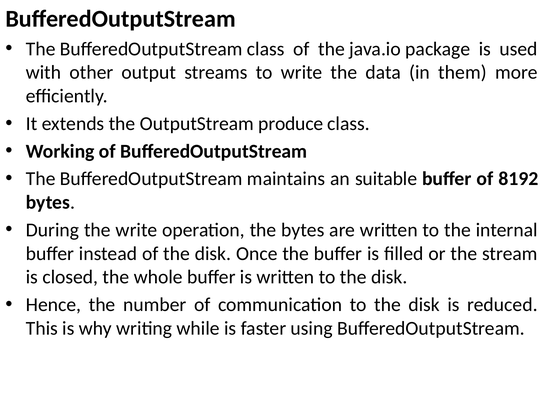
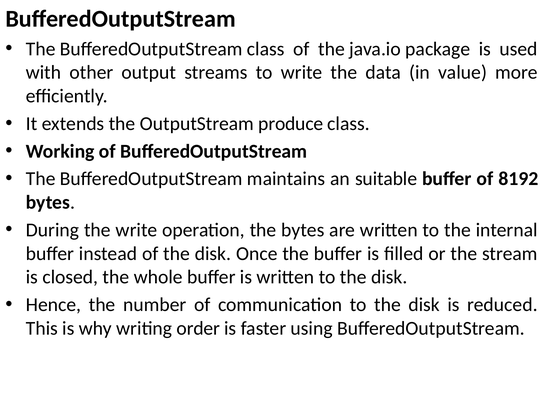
them: them -> value
while: while -> order
